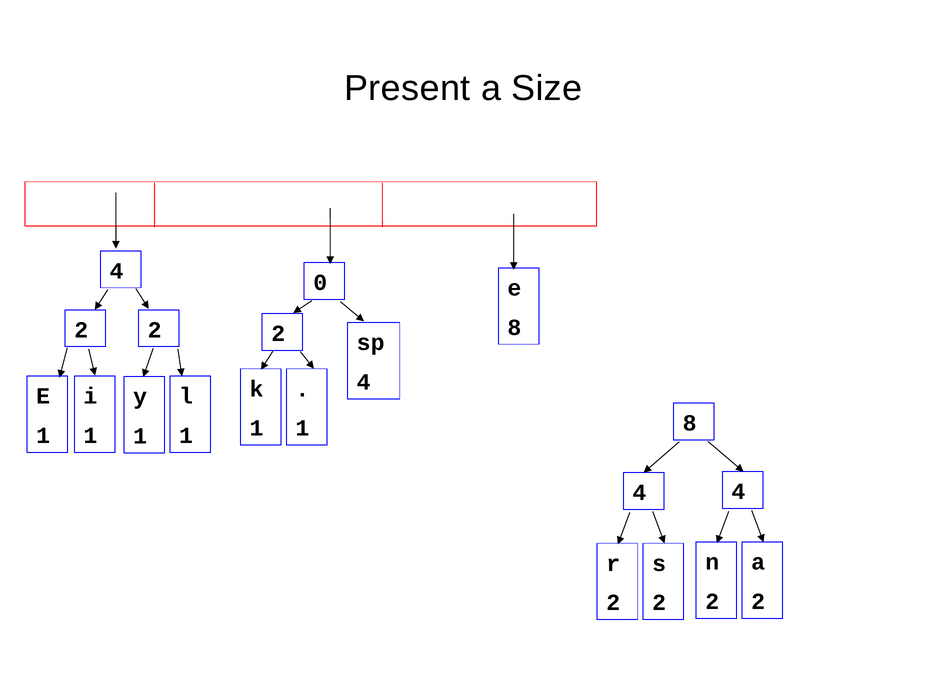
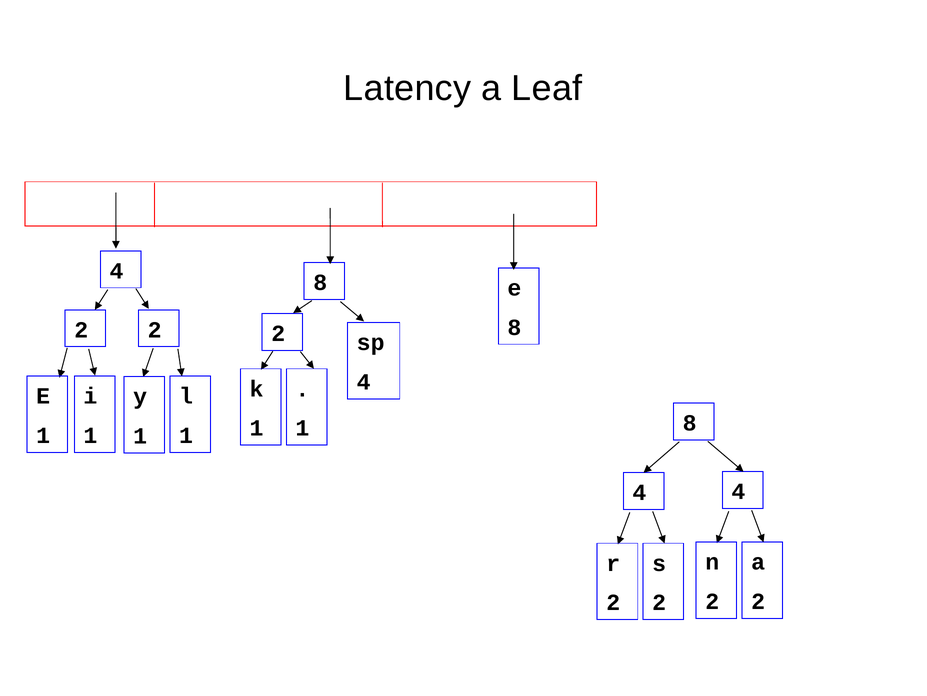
Present: Present -> Latency
Size: Size -> Leaf
4 0: 0 -> 8
